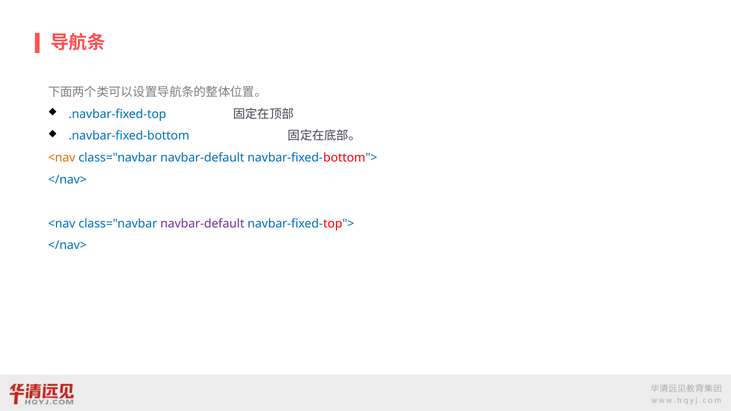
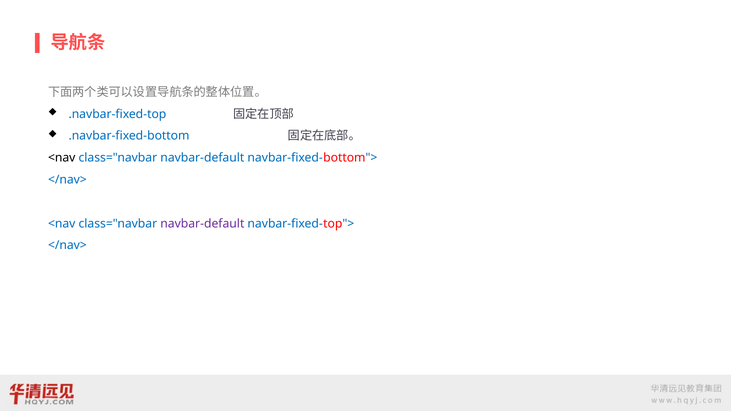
<nav at (62, 158) colour: orange -> black
